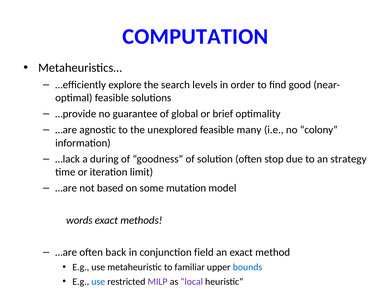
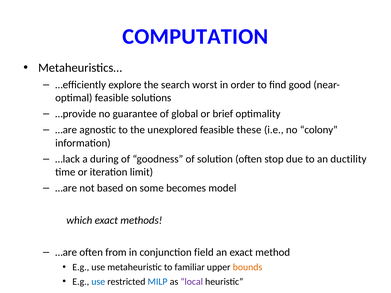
levels: levels -> worst
many: many -> these
strategy: strategy -> ductility
mutation: mutation -> becomes
words: words -> which
back: back -> from
bounds colour: blue -> orange
MILP colour: purple -> blue
